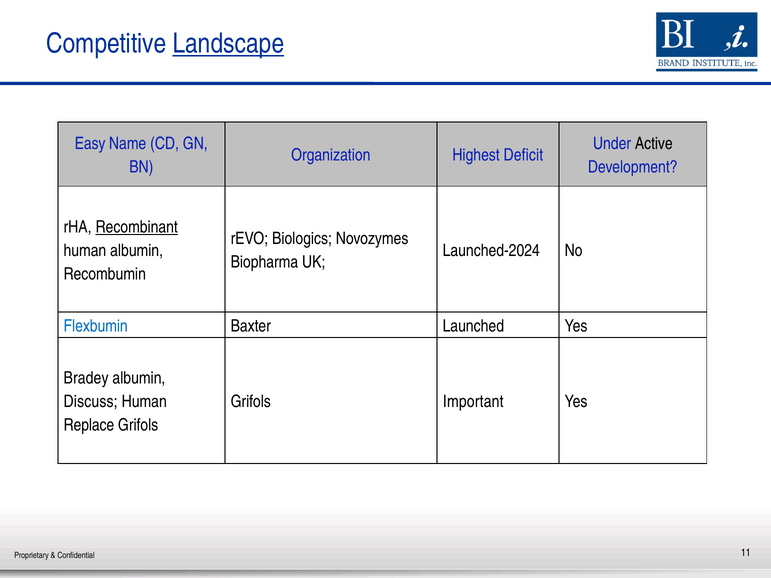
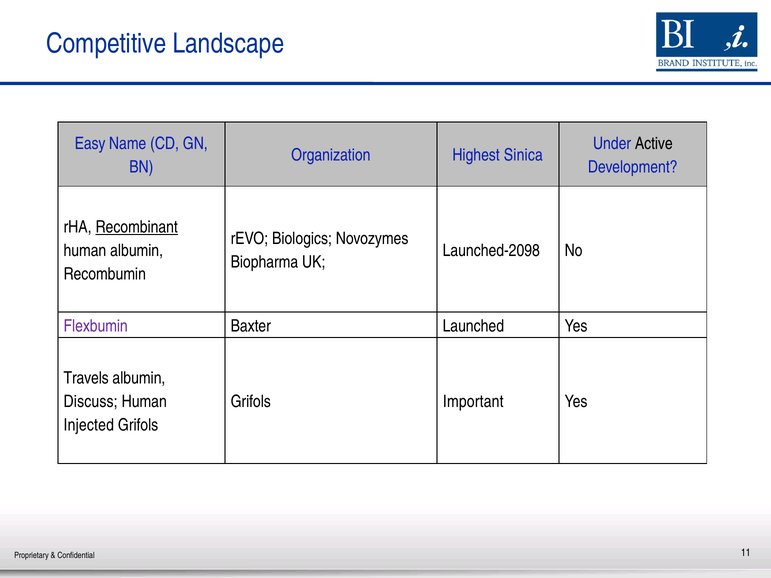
Landscape underline: present -> none
Deficit: Deficit -> Sinica
Launched-2024: Launched-2024 -> Launched-2098
Flexbumin colour: blue -> purple
Bradey: Bradey -> Travels
Replace: Replace -> Injected
